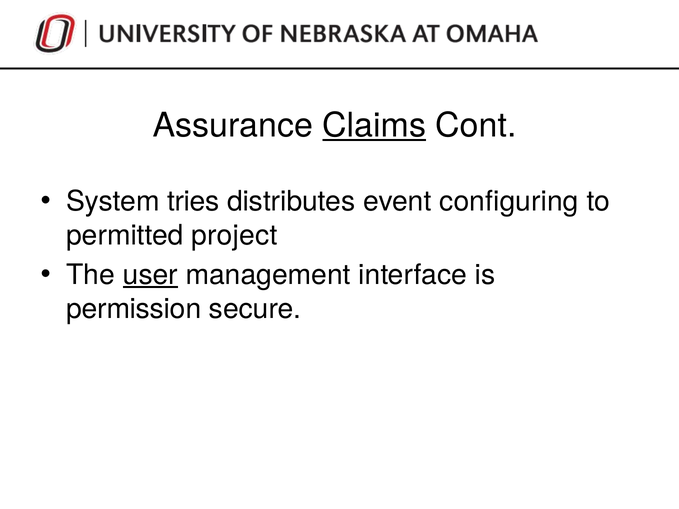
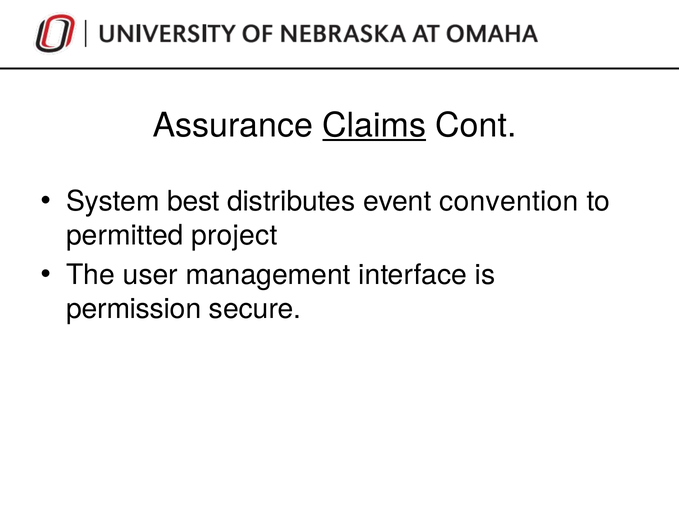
tries: tries -> best
configuring: configuring -> convention
user underline: present -> none
